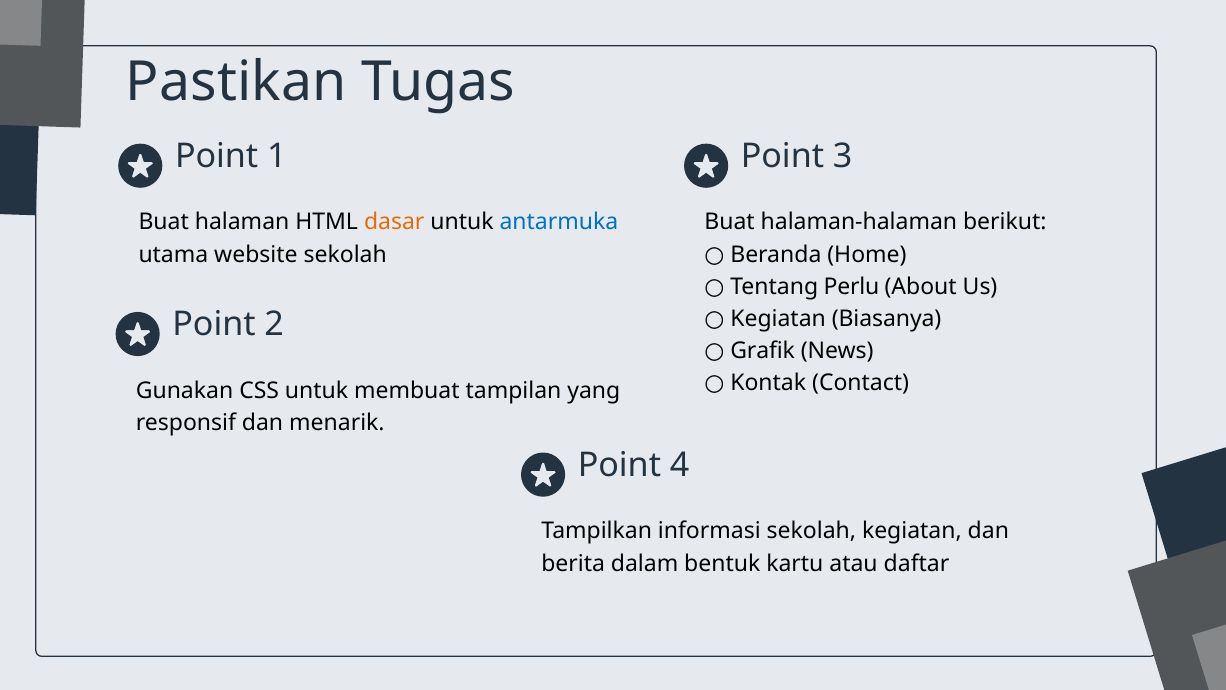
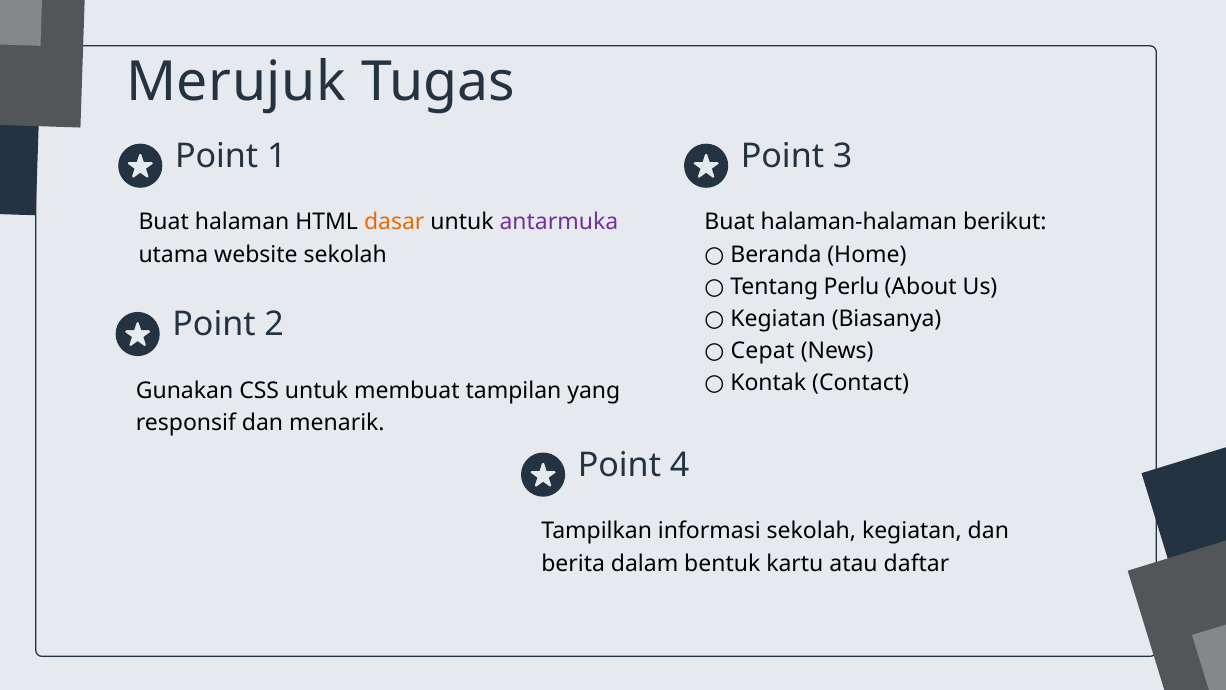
Pastikan: Pastikan -> Merujuk
antarmuka colour: blue -> purple
Grafik: Grafik -> Cepat
